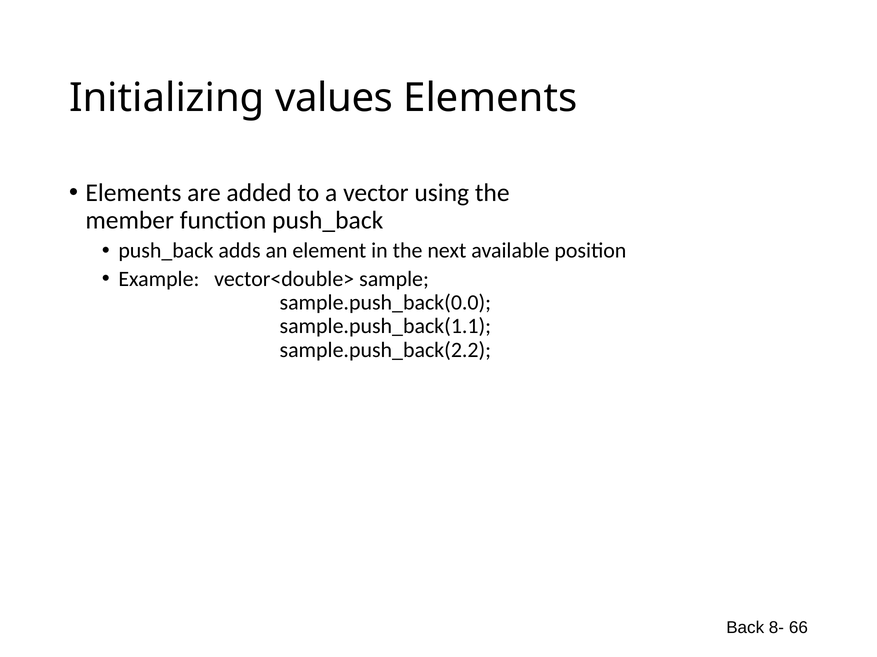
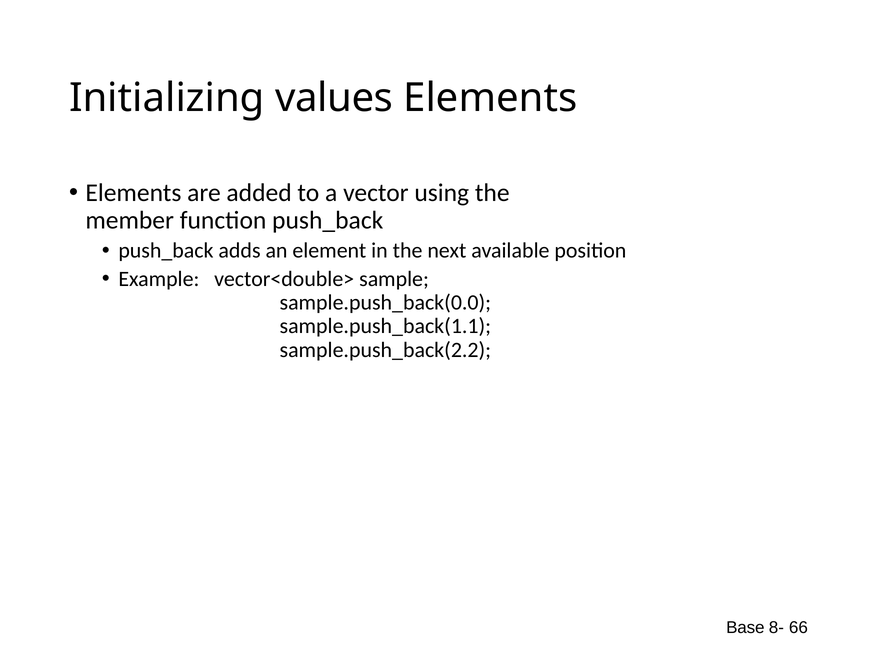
Back: Back -> Base
